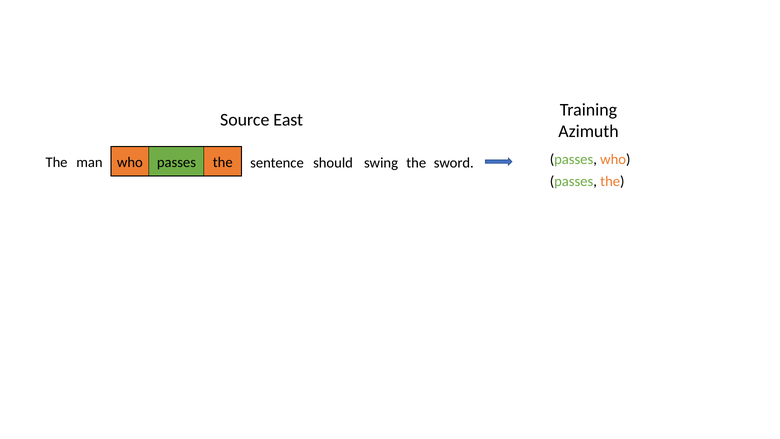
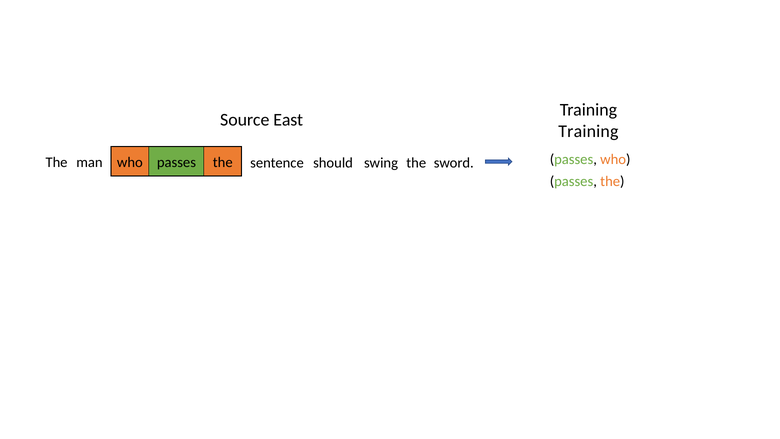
Azimuth at (589, 131): Azimuth -> Training
